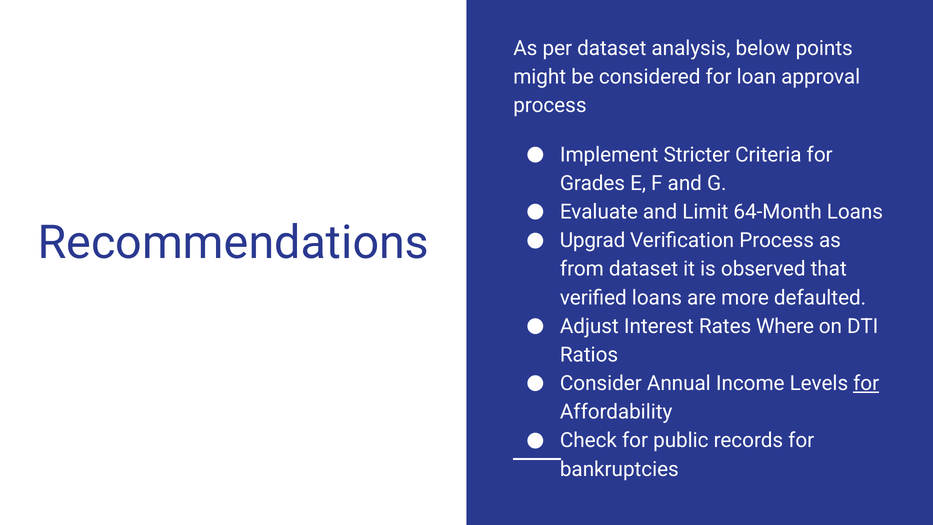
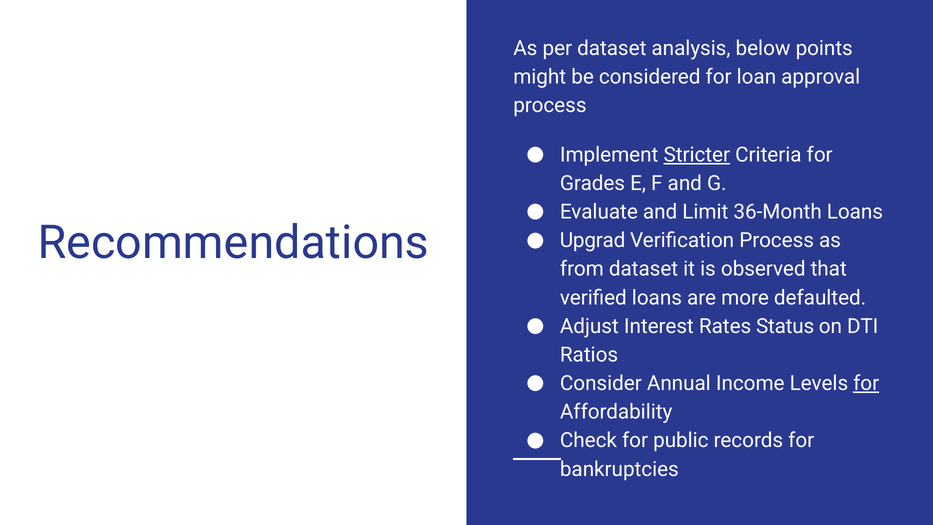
Stricter underline: none -> present
64-Month: 64-Month -> 36-Month
Where: Where -> Status
